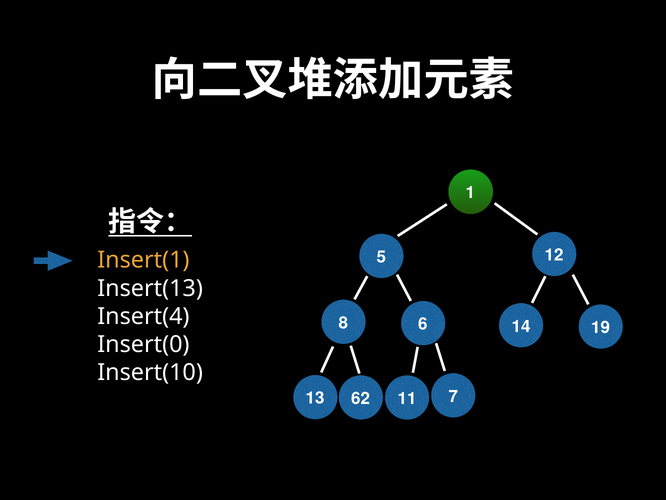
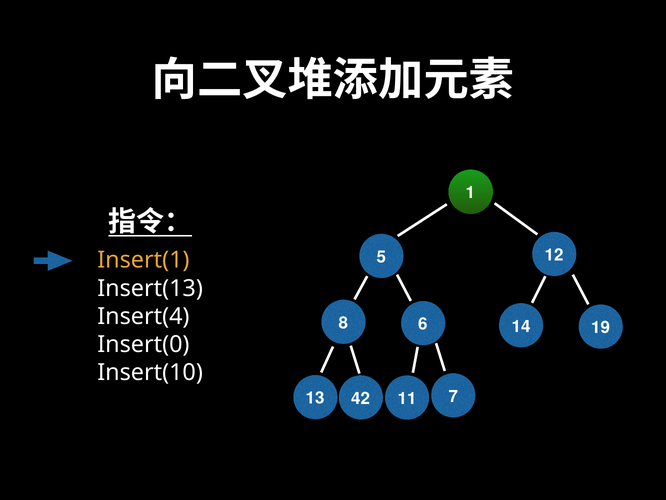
62: 62 -> 42
